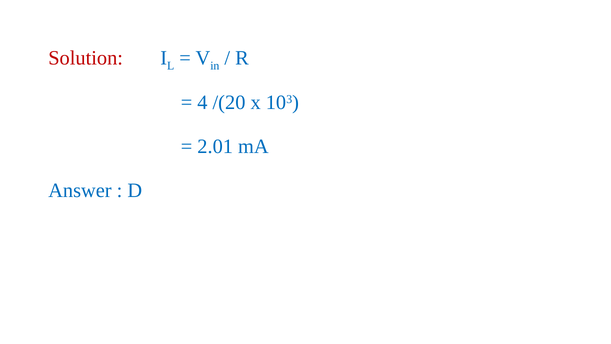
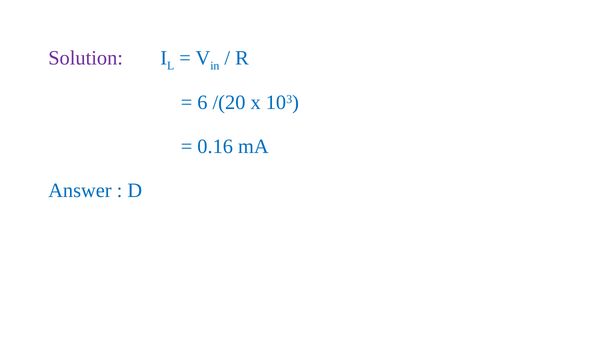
Solution colour: red -> purple
4: 4 -> 6
2.01: 2.01 -> 0.16
